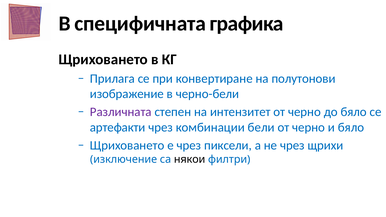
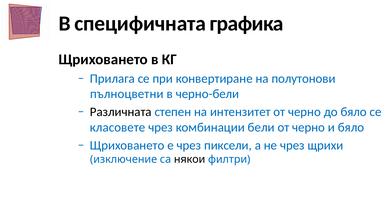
изображение: изображение -> пълноцветни
Различната colour: purple -> black
артефакти: артефакти -> класовете
